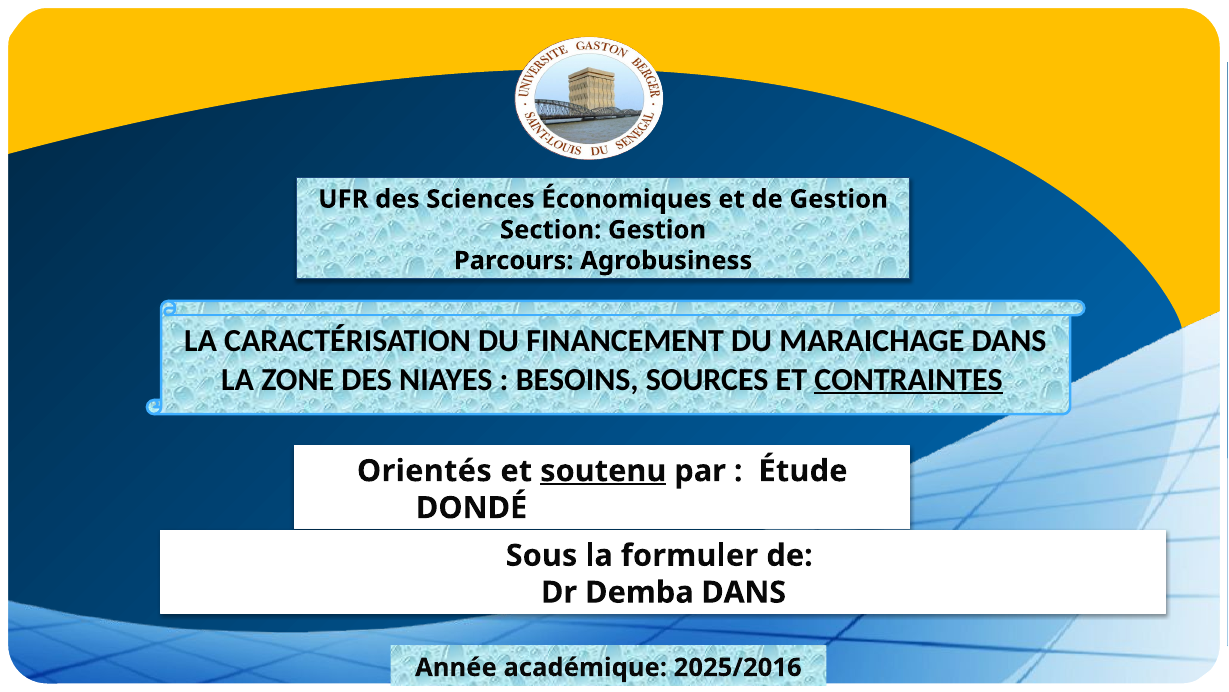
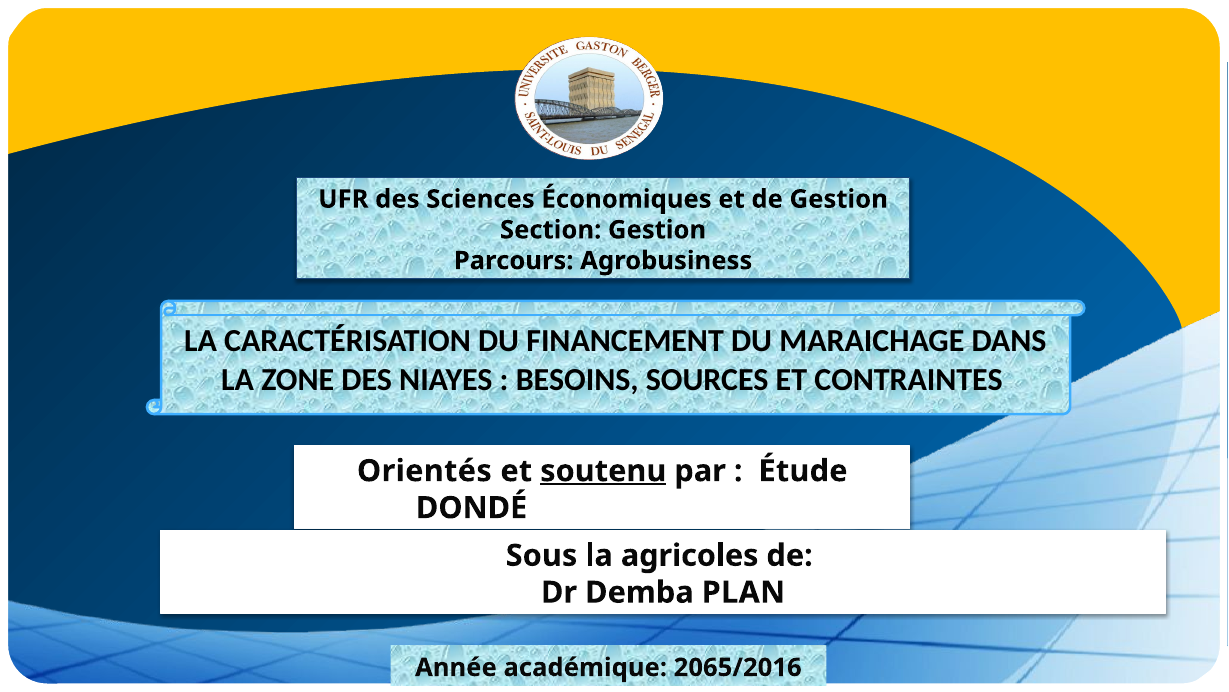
CONTRAINTES underline: present -> none
formuler: formuler -> agricoles
Demba DANS: DANS -> PLAN
2025/2016: 2025/2016 -> 2065/2016
